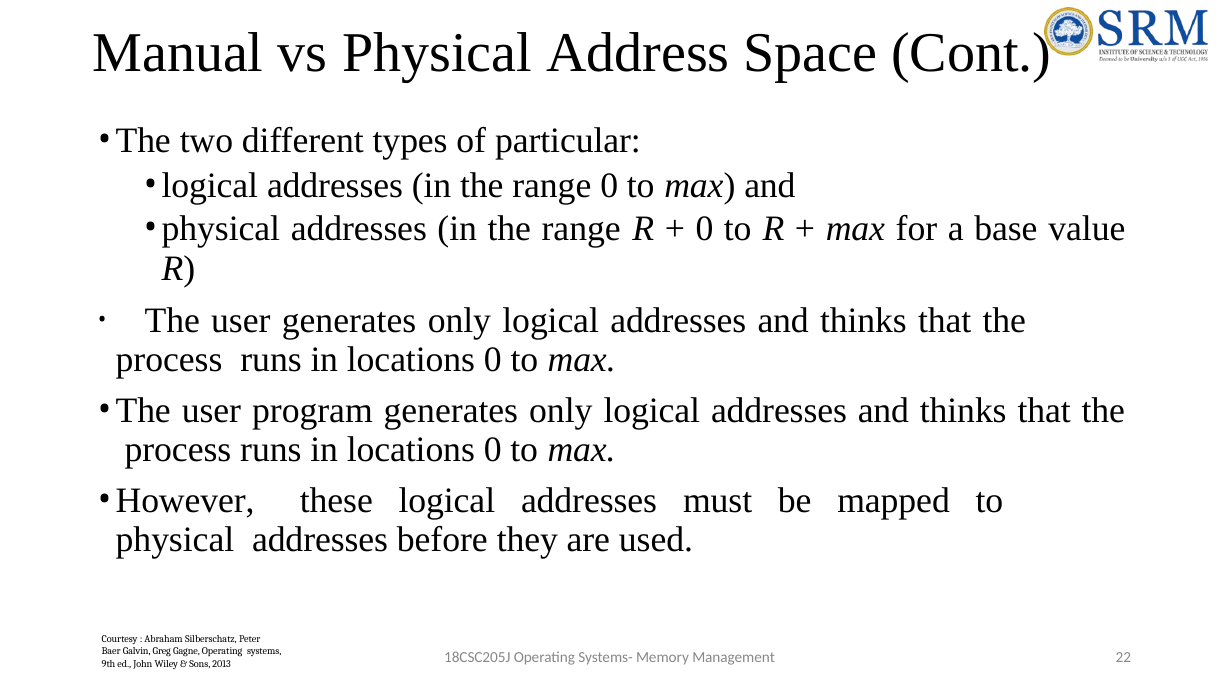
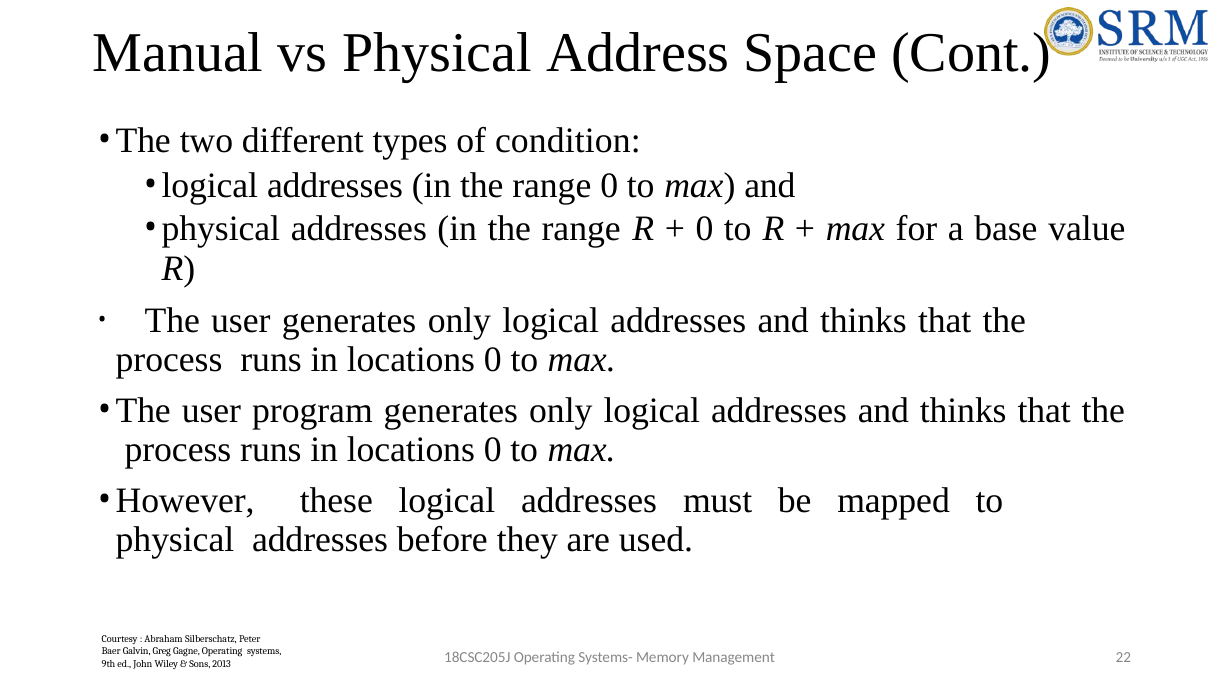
particular: particular -> condition
